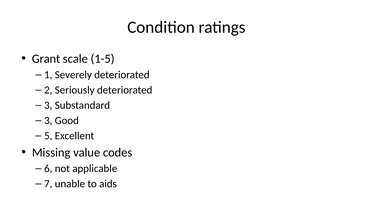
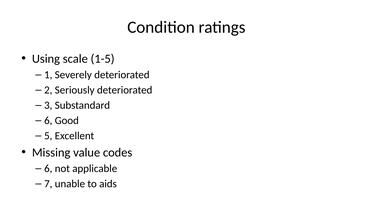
Grant: Grant -> Using
3 at (48, 120): 3 -> 6
